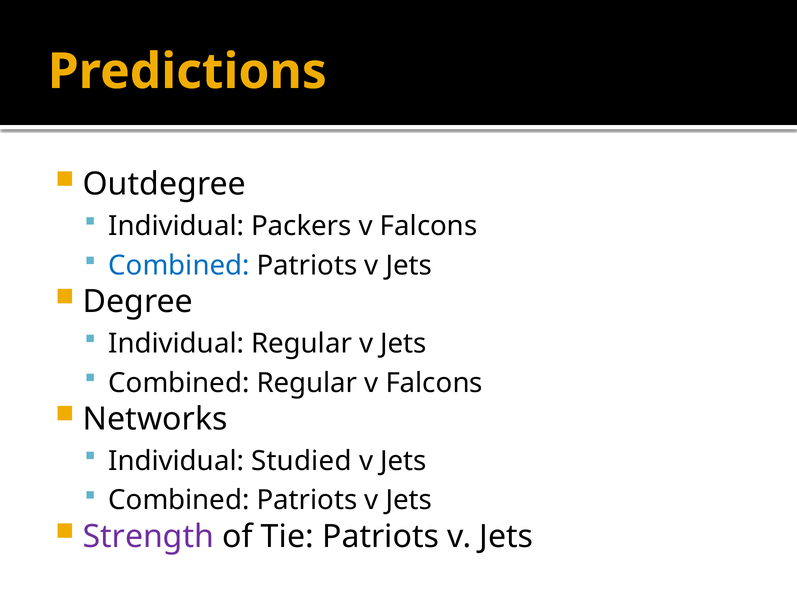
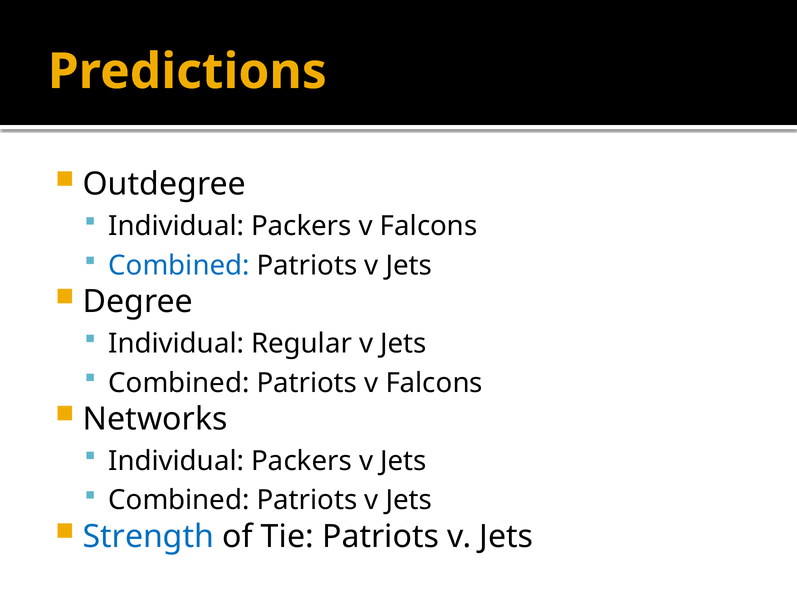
Regular at (307, 383): Regular -> Patriots
Studied at (301, 461): Studied -> Packers
Strength colour: purple -> blue
